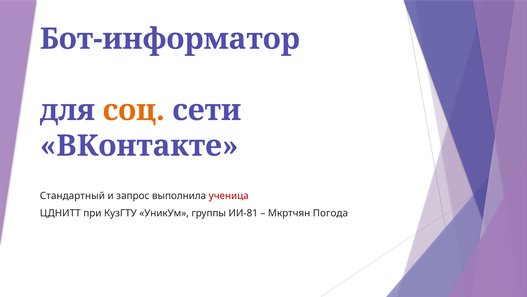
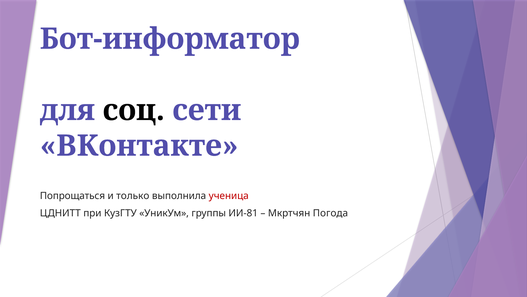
соц colour: orange -> black
Стандартный: Стандартный -> Попрощаться
запрос: запрос -> только
